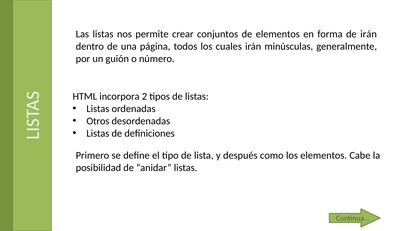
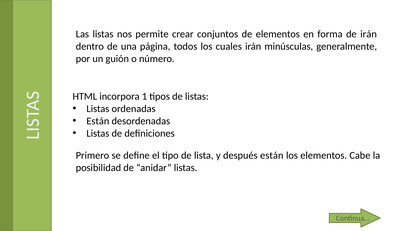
2: 2 -> 1
Otros at (98, 121): Otros -> Están
después como: como -> están
